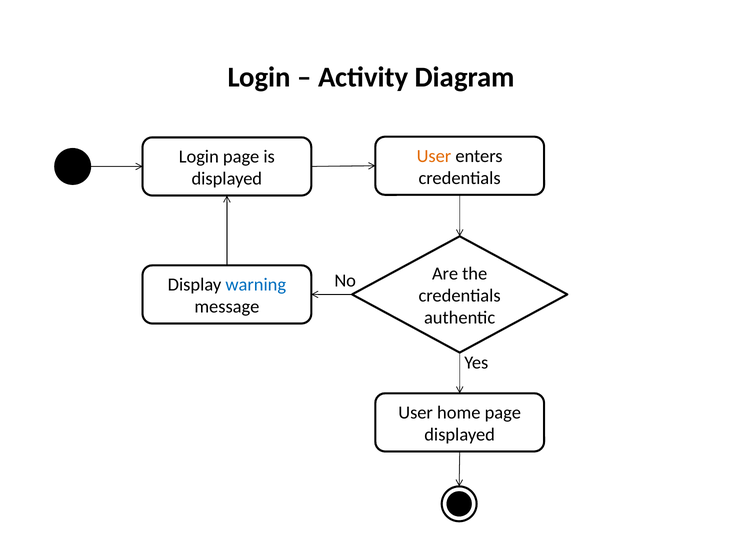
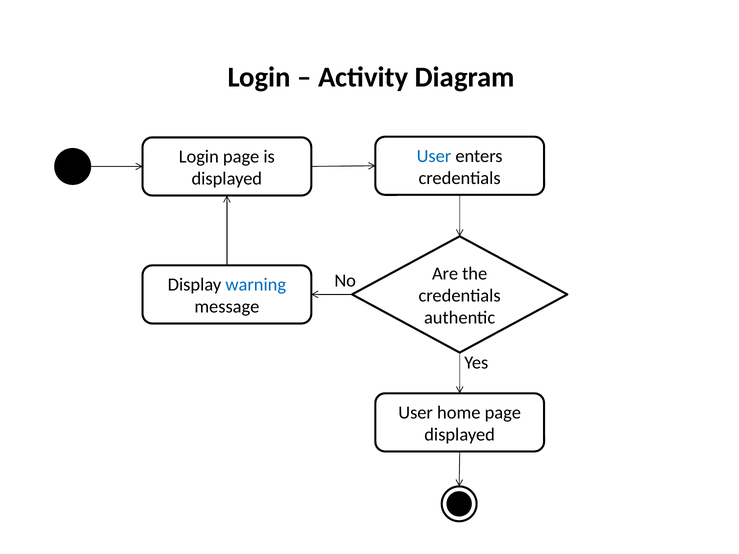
User at (434, 156) colour: orange -> blue
